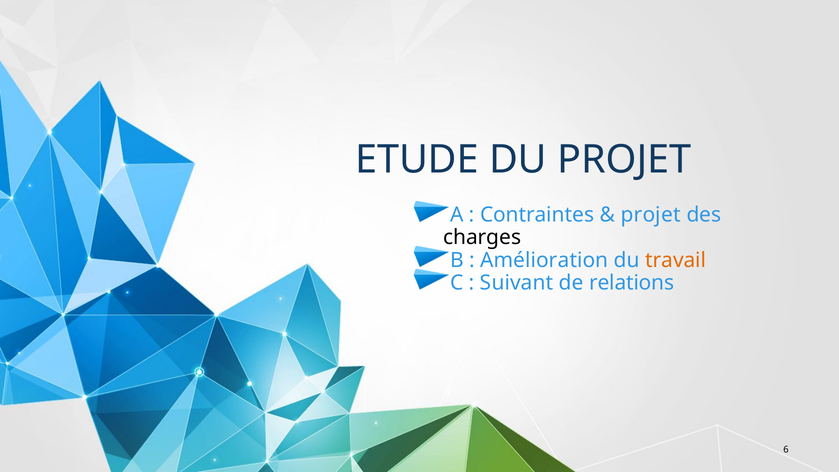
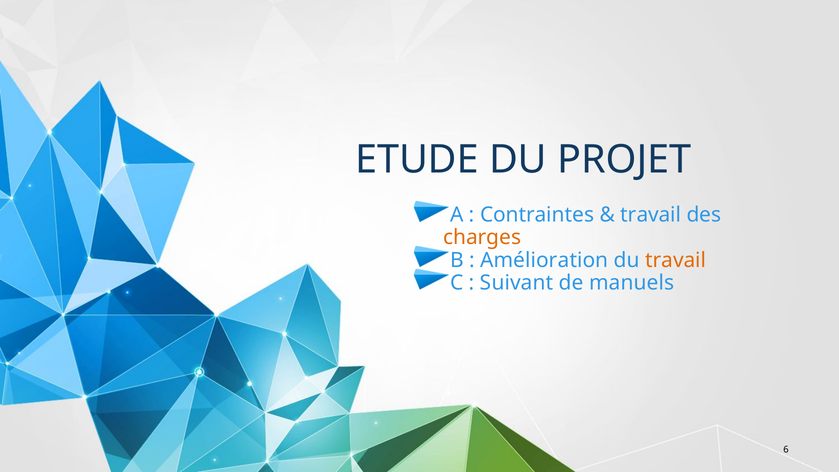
projet at (651, 215): projet -> travail
charges colour: black -> orange
relations: relations -> manuels
